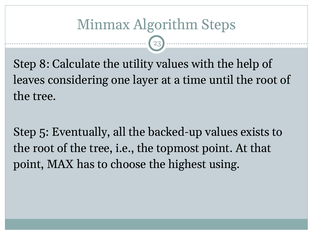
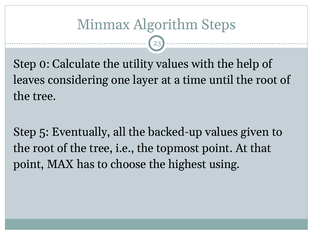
8: 8 -> 0
exists: exists -> given
